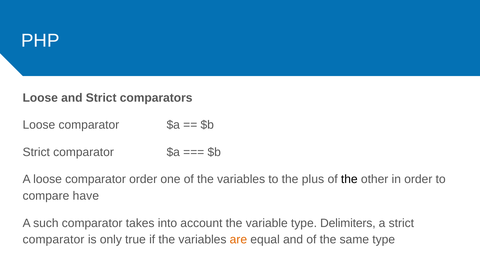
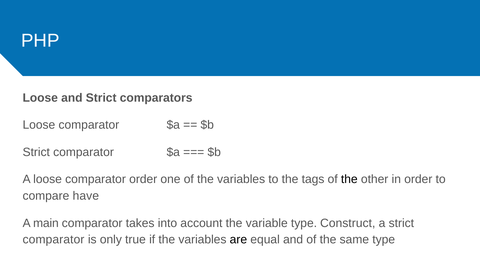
plus: plus -> tags
such: such -> main
Delimiters: Delimiters -> Construct
are colour: orange -> black
